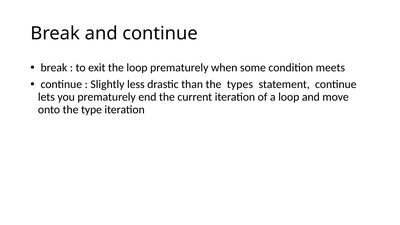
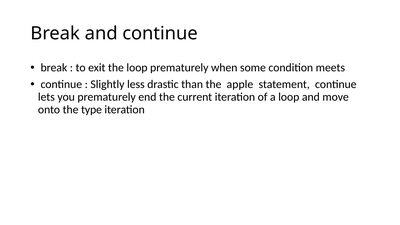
types: types -> apple
